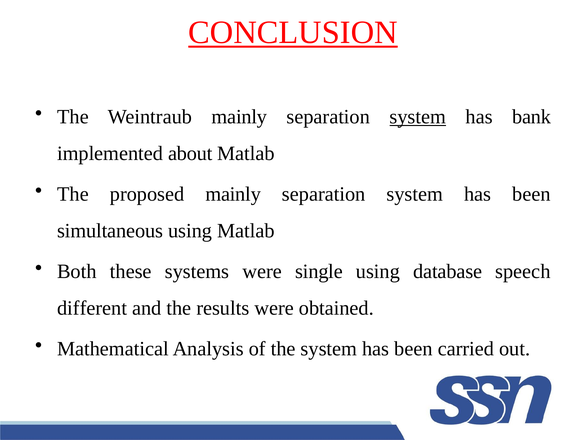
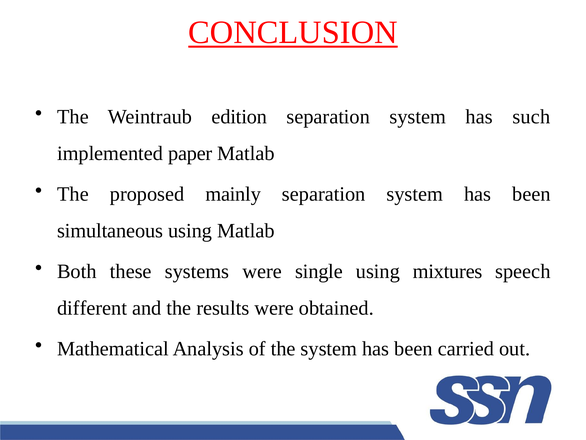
Weintraub mainly: mainly -> edition
system at (418, 117) underline: present -> none
bank: bank -> such
about: about -> paper
database: database -> mixtures
